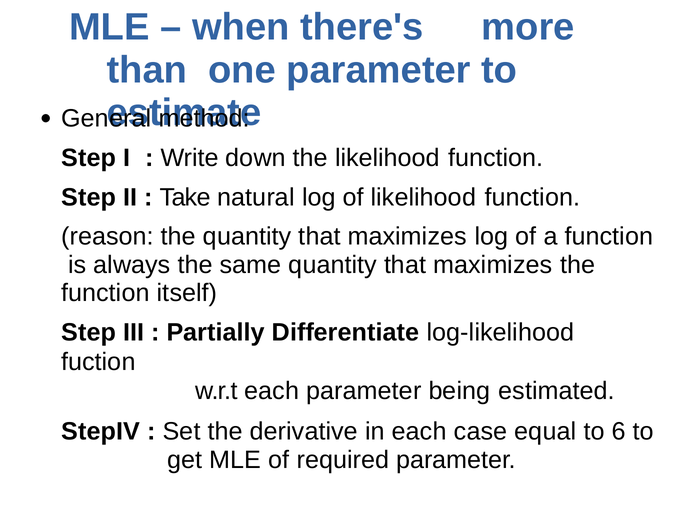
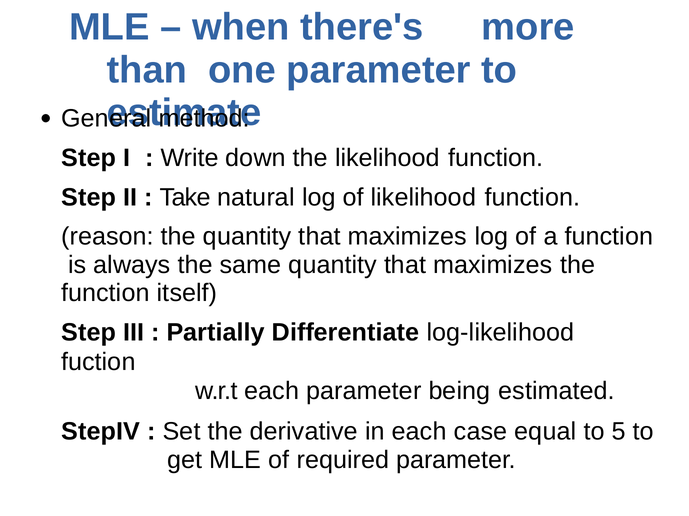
6: 6 -> 5
